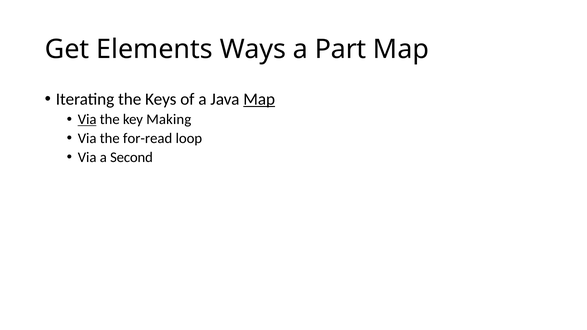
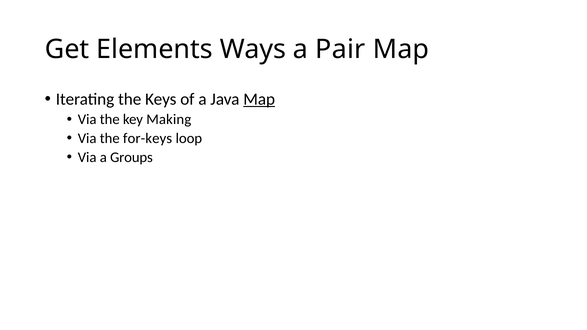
Part: Part -> Pair
Via at (87, 119) underline: present -> none
for-read: for-read -> for-keys
Second: Second -> Groups
